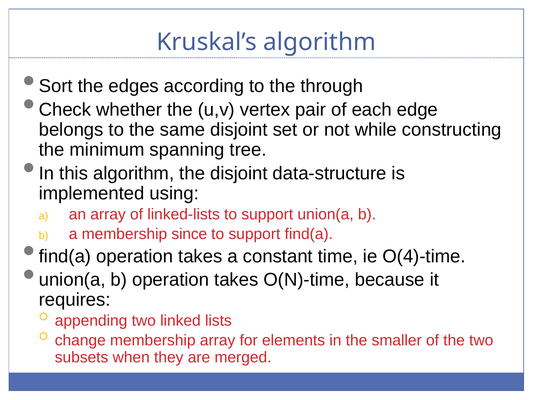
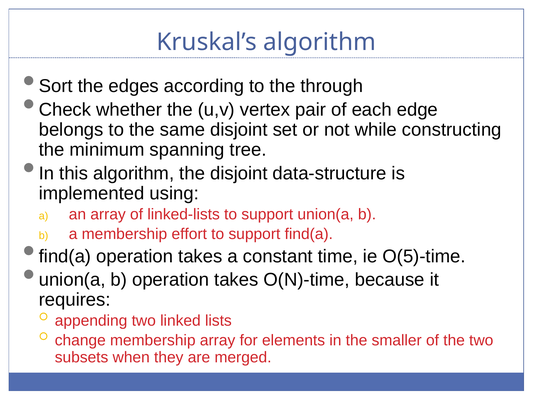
since: since -> effort
O(4)-time: O(4)-time -> O(5)-time
